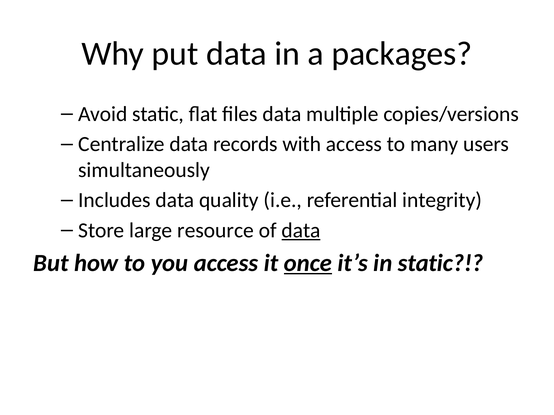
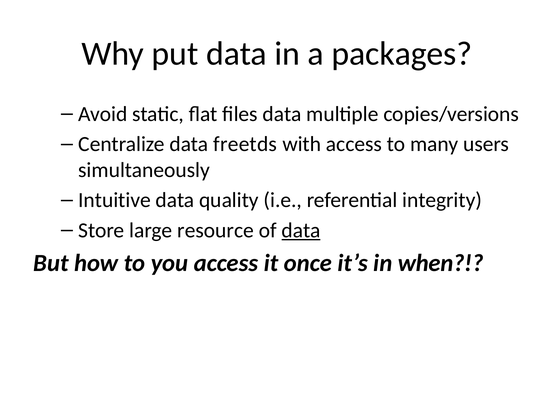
records: records -> freetds
Includes: Includes -> Intuitive
once underline: present -> none
in static: static -> when
